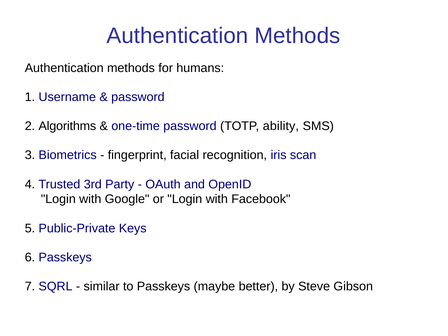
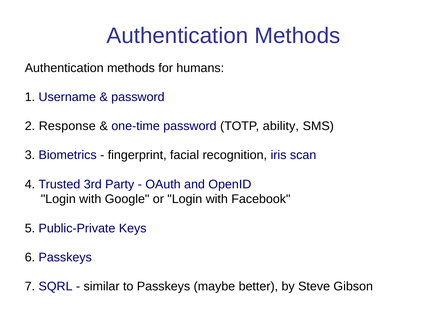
Algorithms: Algorithms -> Response
